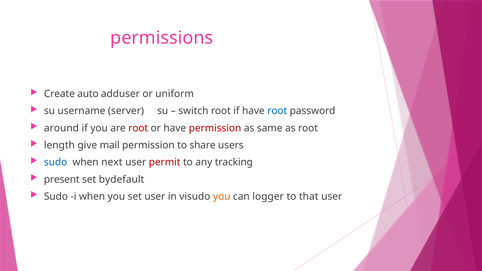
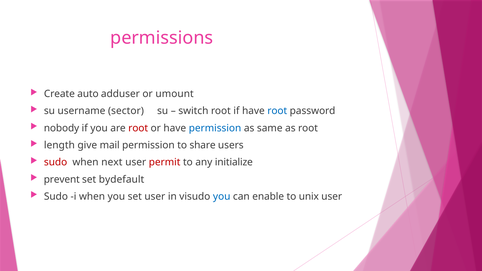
uniform: uniform -> umount
server: server -> sector
around: around -> nobody
permission at (215, 128) colour: red -> blue
sudo at (56, 162) colour: blue -> red
tracking: tracking -> initialize
present: present -> prevent
you at (222, 197) colour: orange -> blue
logger: logger -> enable
that: that -> unix
